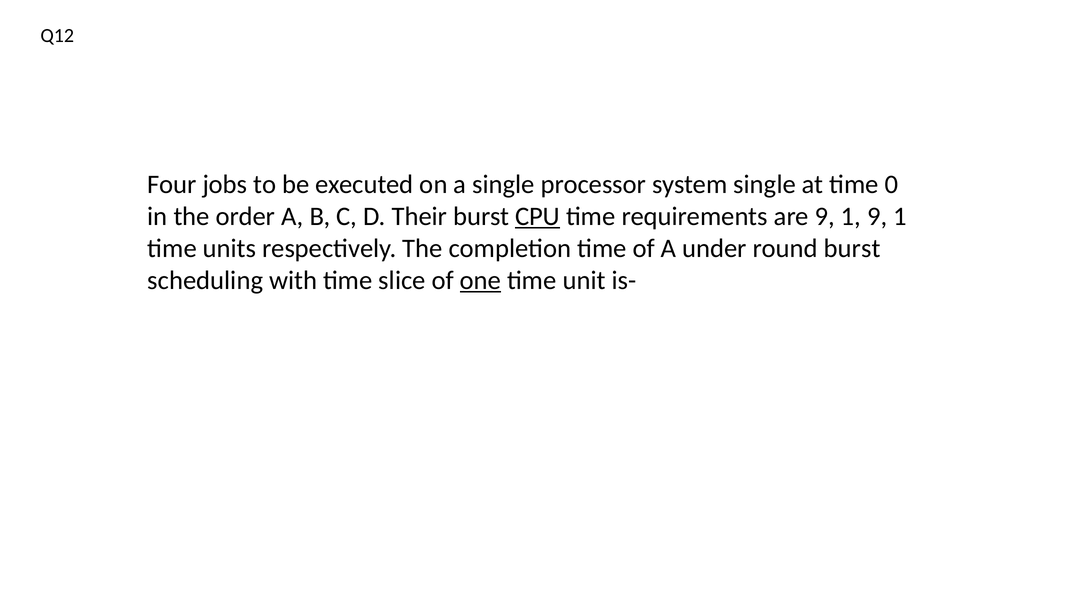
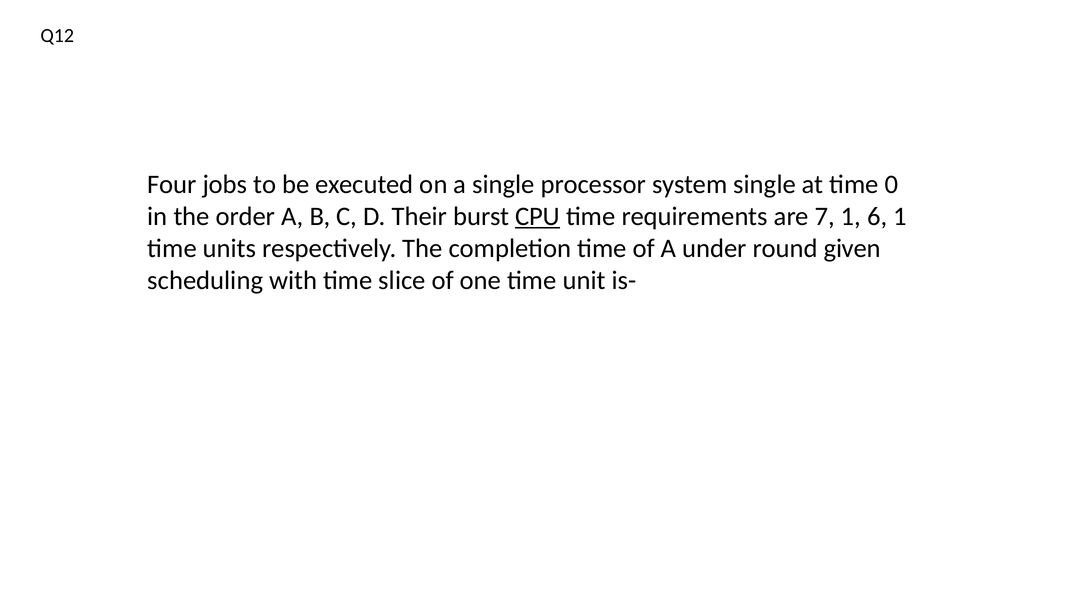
are 9: 9 -> 7
1 9: 9 -> 6
round burst: burst -> given
one underline: present -> none
